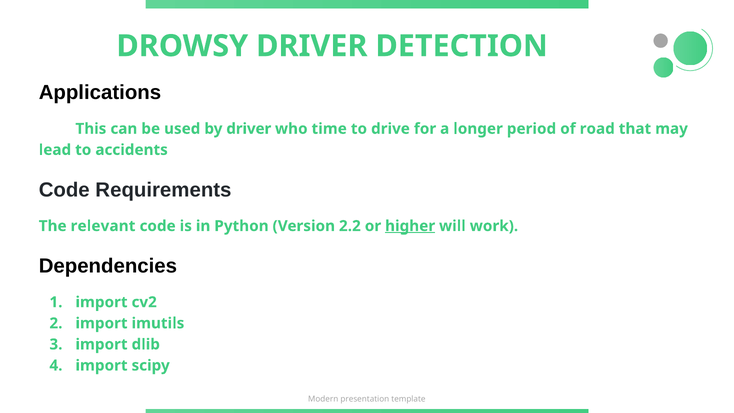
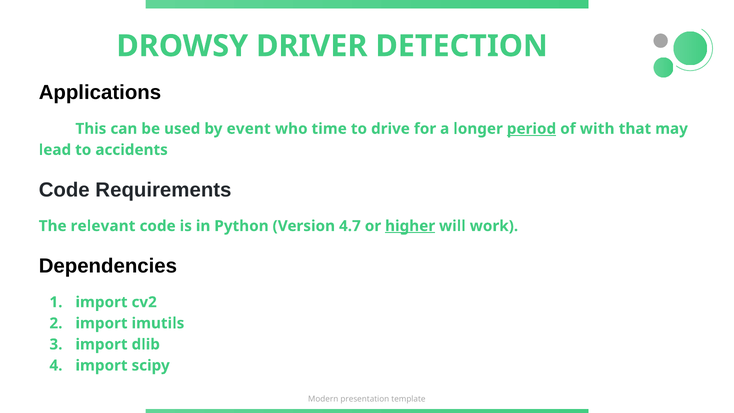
by driver: driver -> event
period underline: none -> present
road: road -> with
2.2: 2.2 -> 4.7
